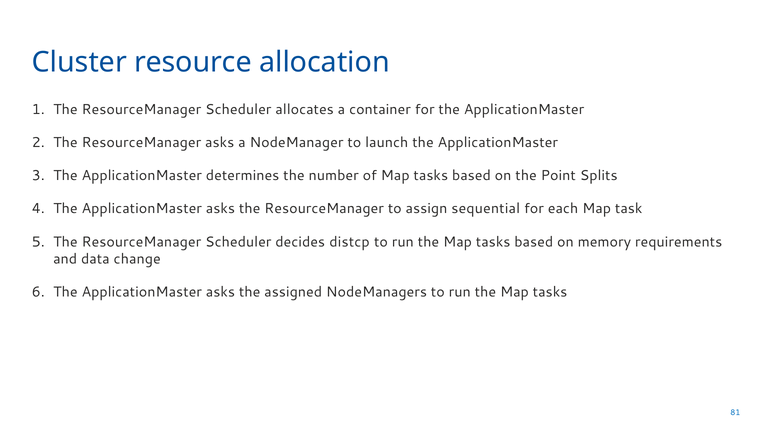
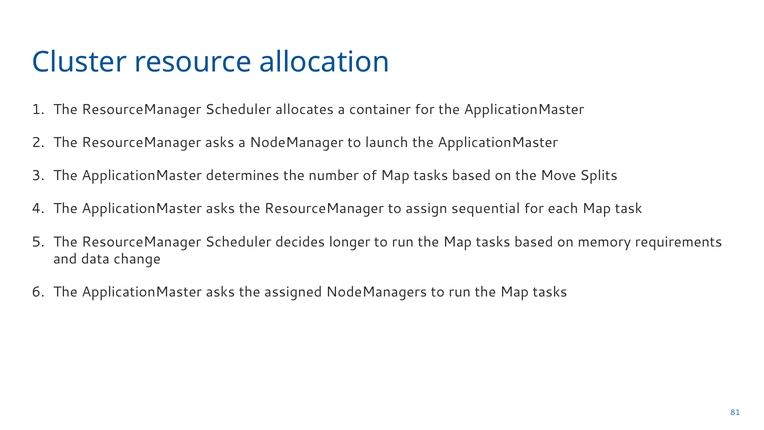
Point: Point -> Move
distcp: distcp -> longer
